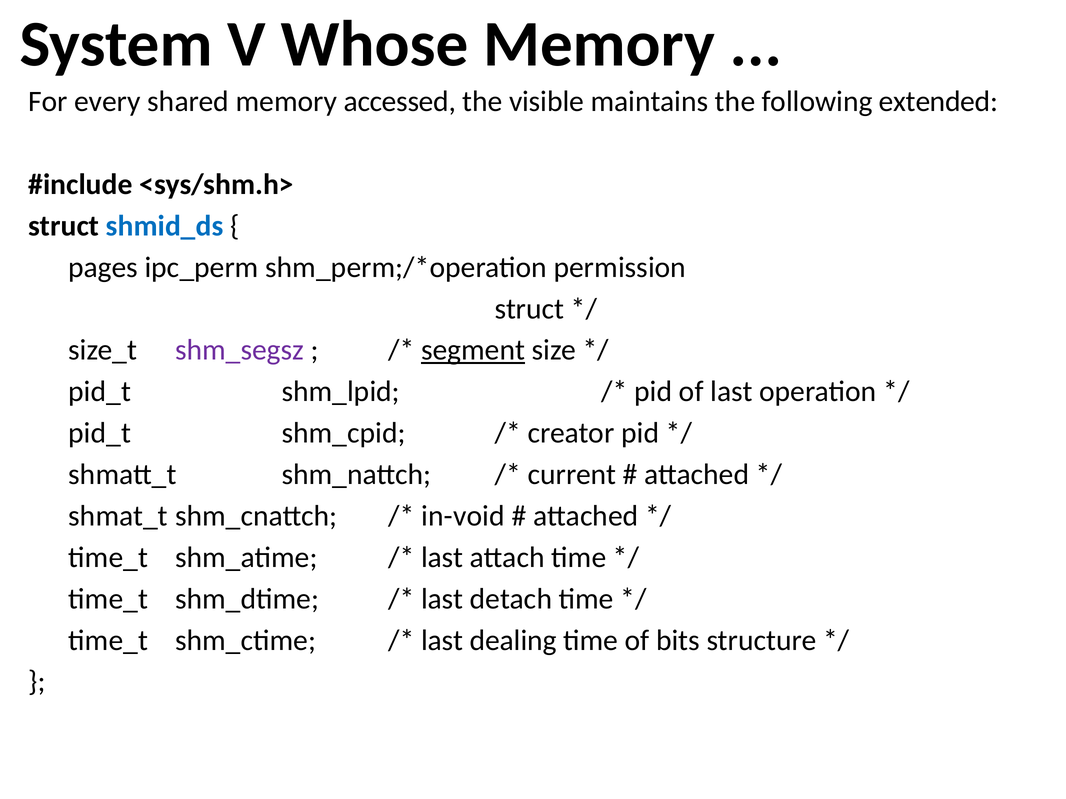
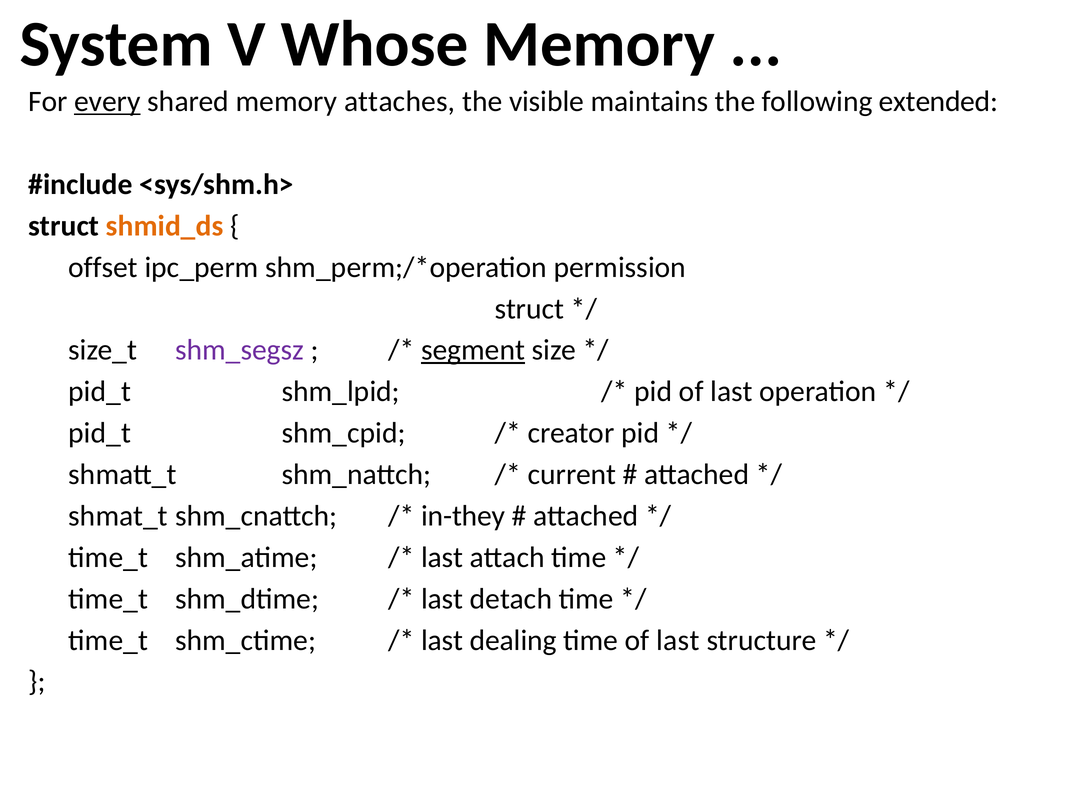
every underline: none -> present
accessed: accessed -> attaches
shmid_ds colour: blue -> orange
pages: pages -> offset
in-void: in-void -> in-they
time of bits: bits -> last
